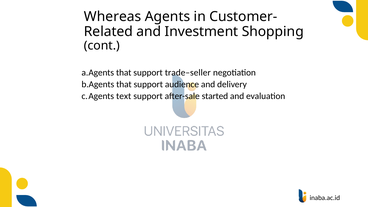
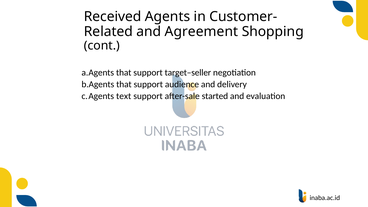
Whereas: Whereas -> Received
Investment: Investment -> Agreement
trade–seller: trade–seller -> target–seller
